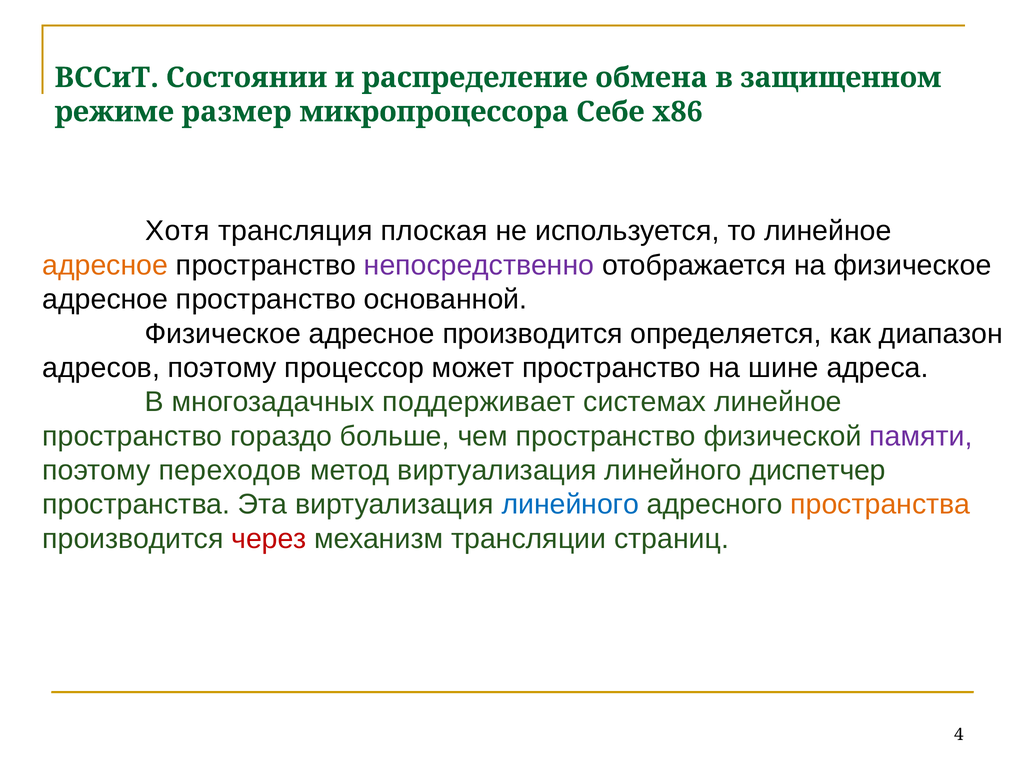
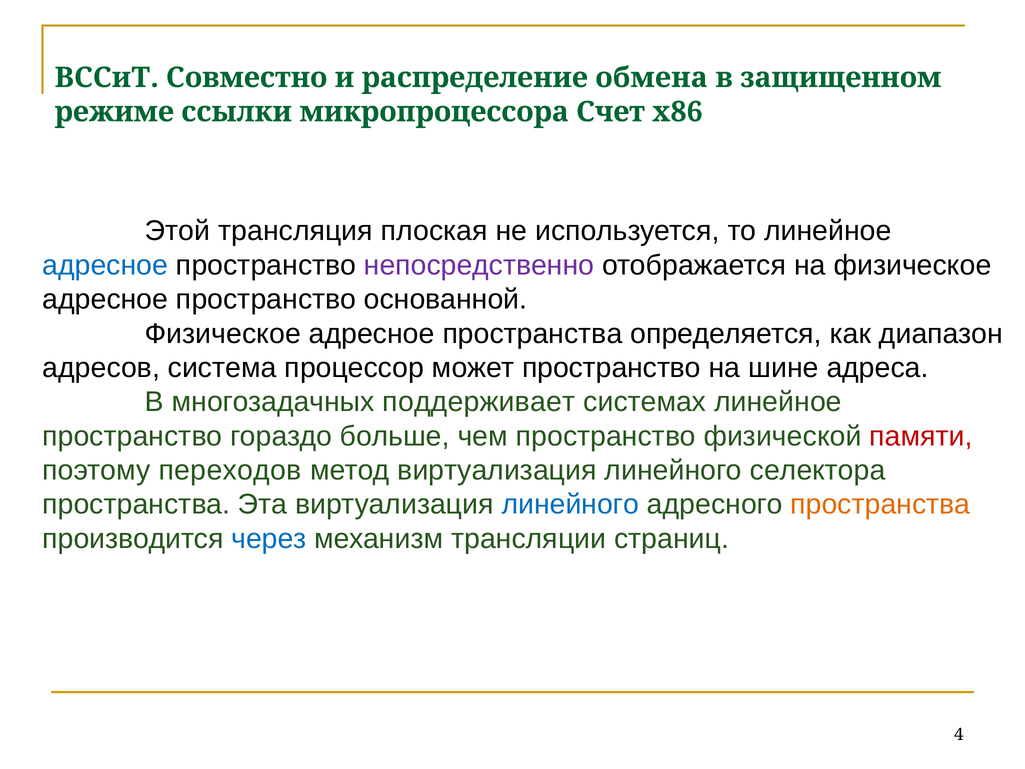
Состоянии: Состоянии -> Совместно
размер: размер -> ссылки
Себе: Себе -> Счет
Хотя: Хотя -> Этой
адресное at (105, 265) colour: orange -> blue
адресное производится: производится -> пространства
адресов поэтому: поэтому -> система
памяти colour: purple -> red
диспетчер: диспетчер -> селектора
через colour: red -> blue
